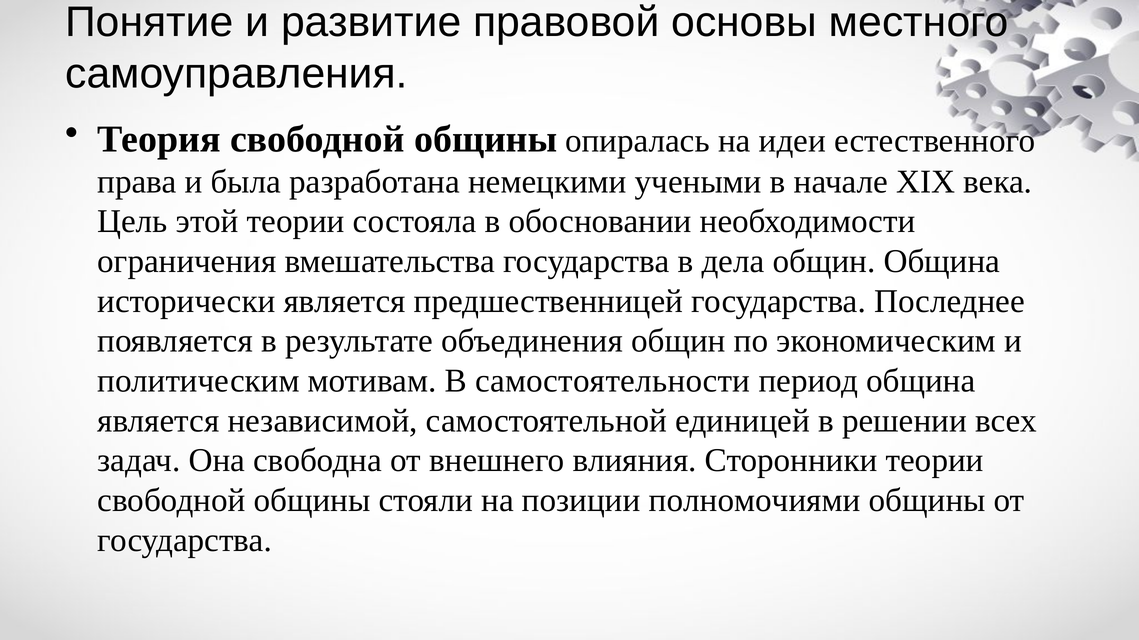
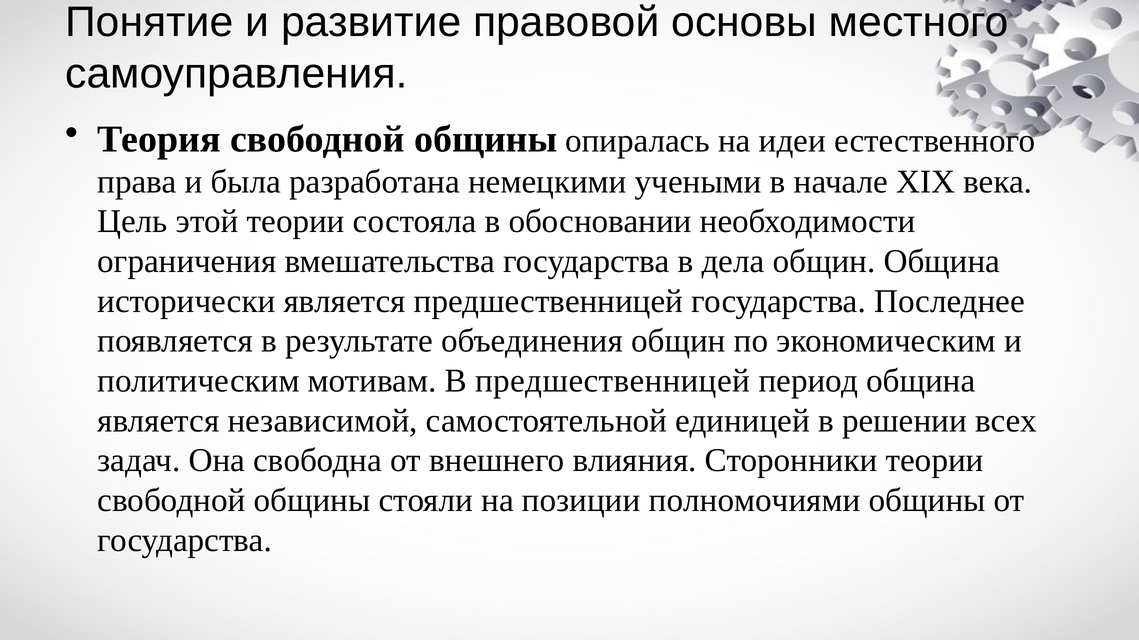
В самостоятельности: самостоятельности -> предшественницей
